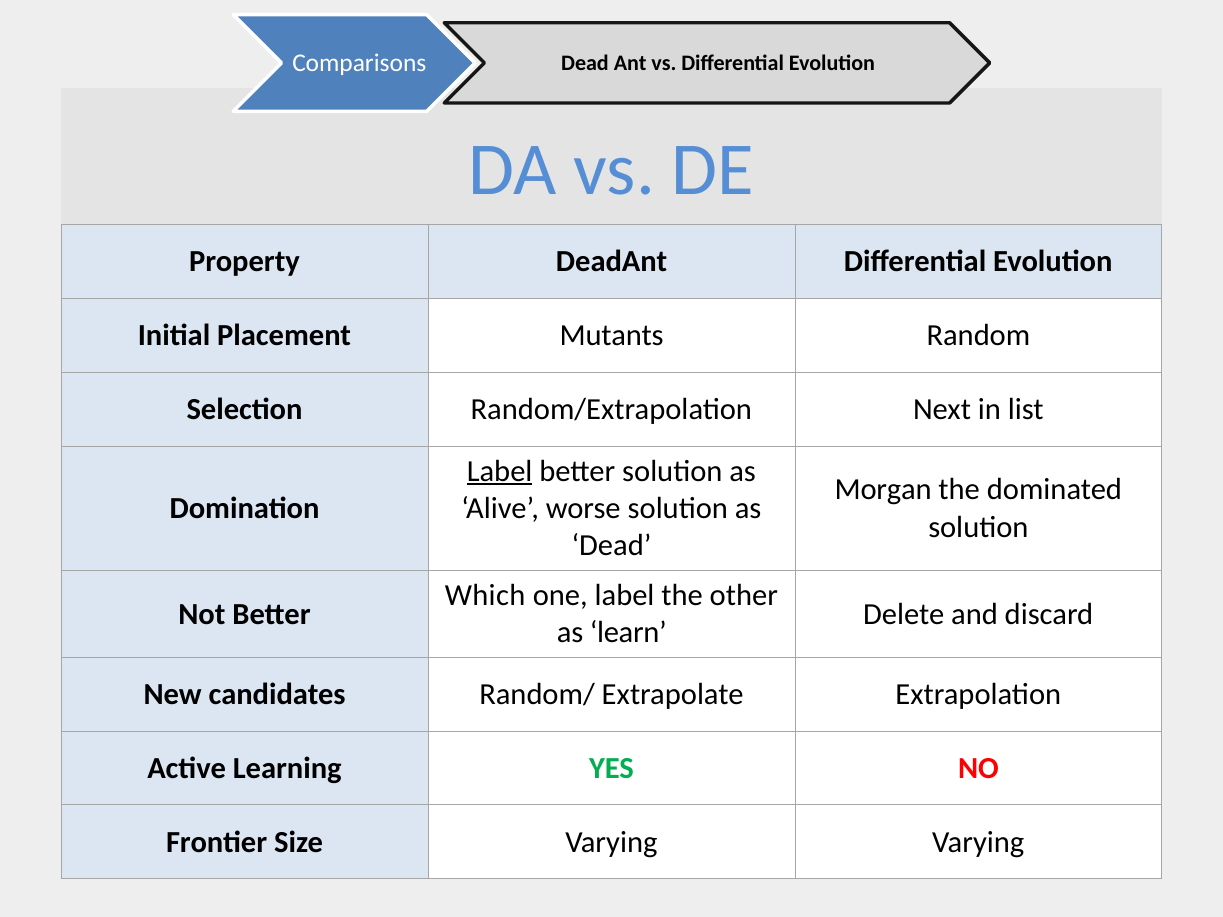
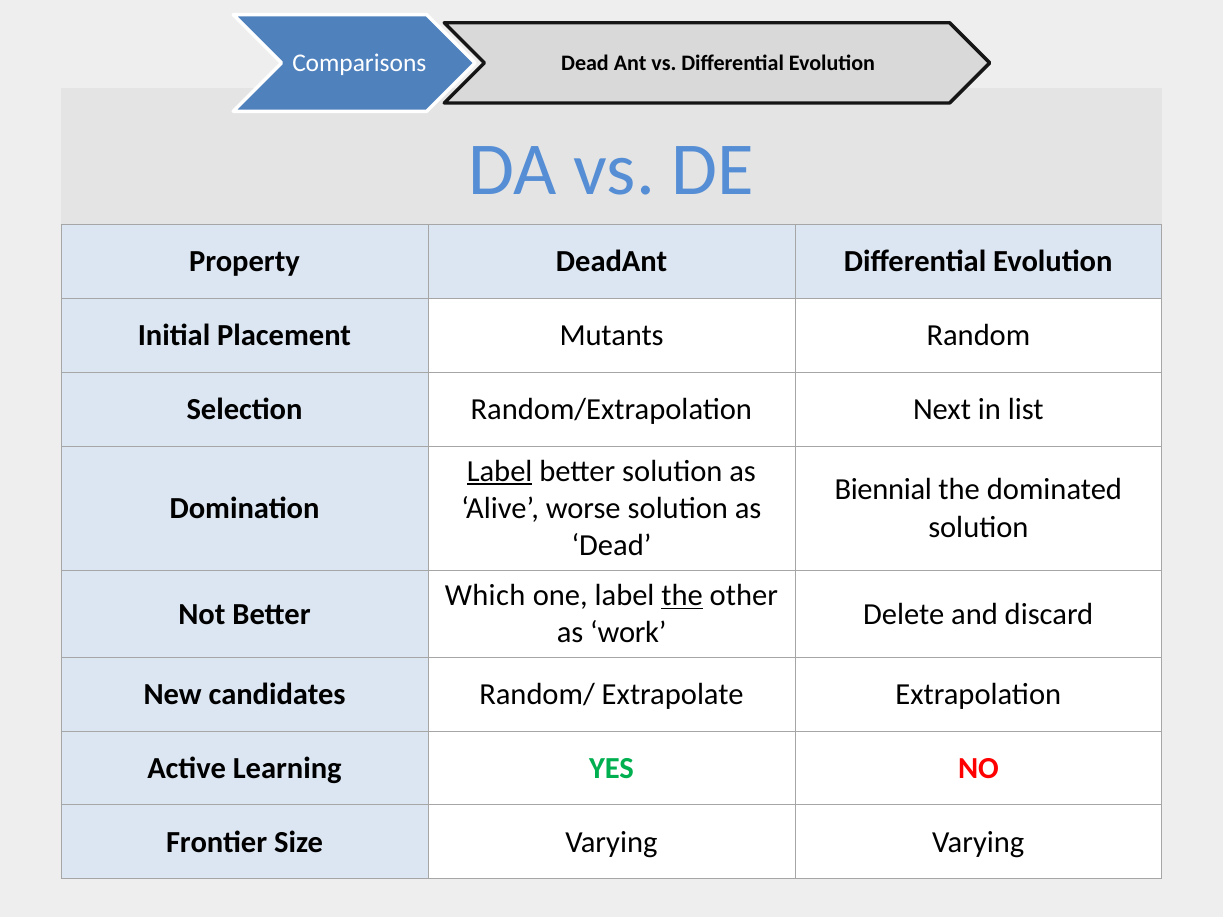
Morgan: Morgan -> Biennial
the at (682, 596) underline: none -> present
learn: learn -> work
